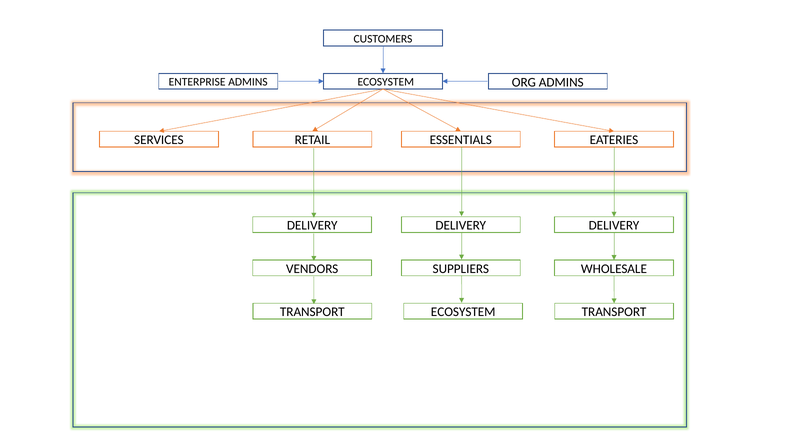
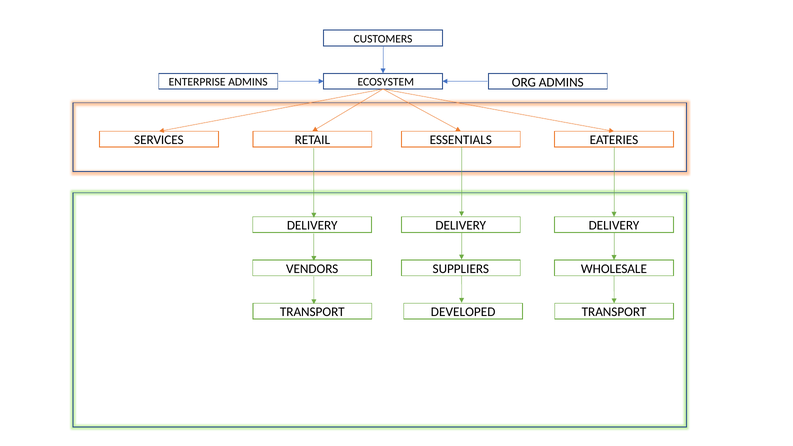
ECOSYSTEM: ECOSYSTEM -> DEVELOPED
